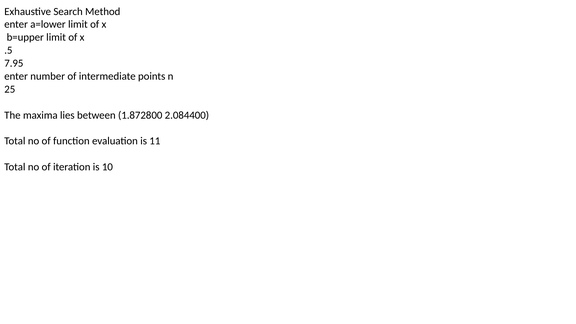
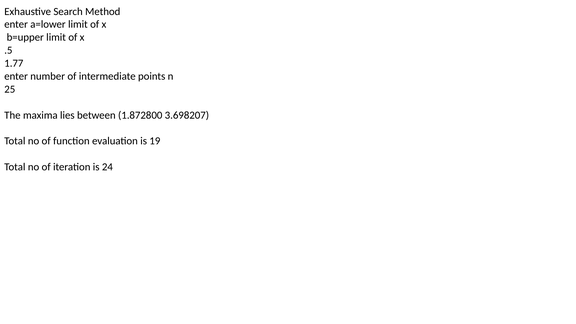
7.95: 7.95 -> 1.77
2.084400: 2.084400 -> 3.698207
11: 11 -> 19
10: 10 -> 24
